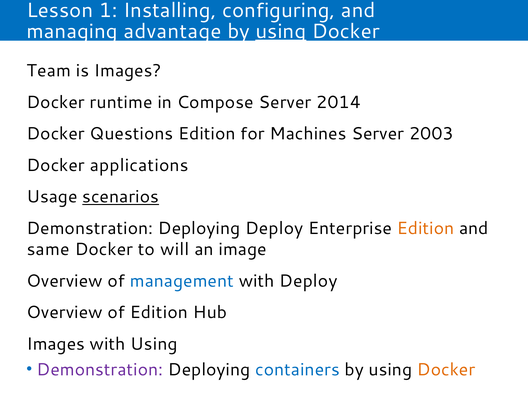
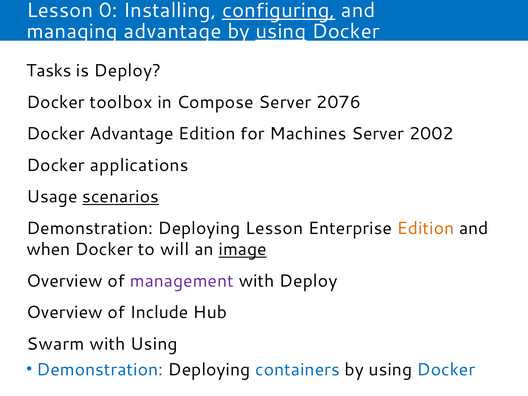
1: 1 -> 0
configuring underline: none -> present
Team: Team -> Tasks
is Images: Images -> Deploy
runtime: runtime -> toolbox
2014: 2014 -> 2076
Docker Questions: Questions -> Advantage
2003: 2003 -> 2002
Deploying Deploy: Deploy -> Lesson
same: same -> when
image underline: none -> present
management colour: blue -> purple
of Edition: Edition -> Include
Images at (56, 344): Images -> Swarm
Demonstration at (100, 370) colour: purple -> blue
Docker at (446, 370) colour: orange -> blue
